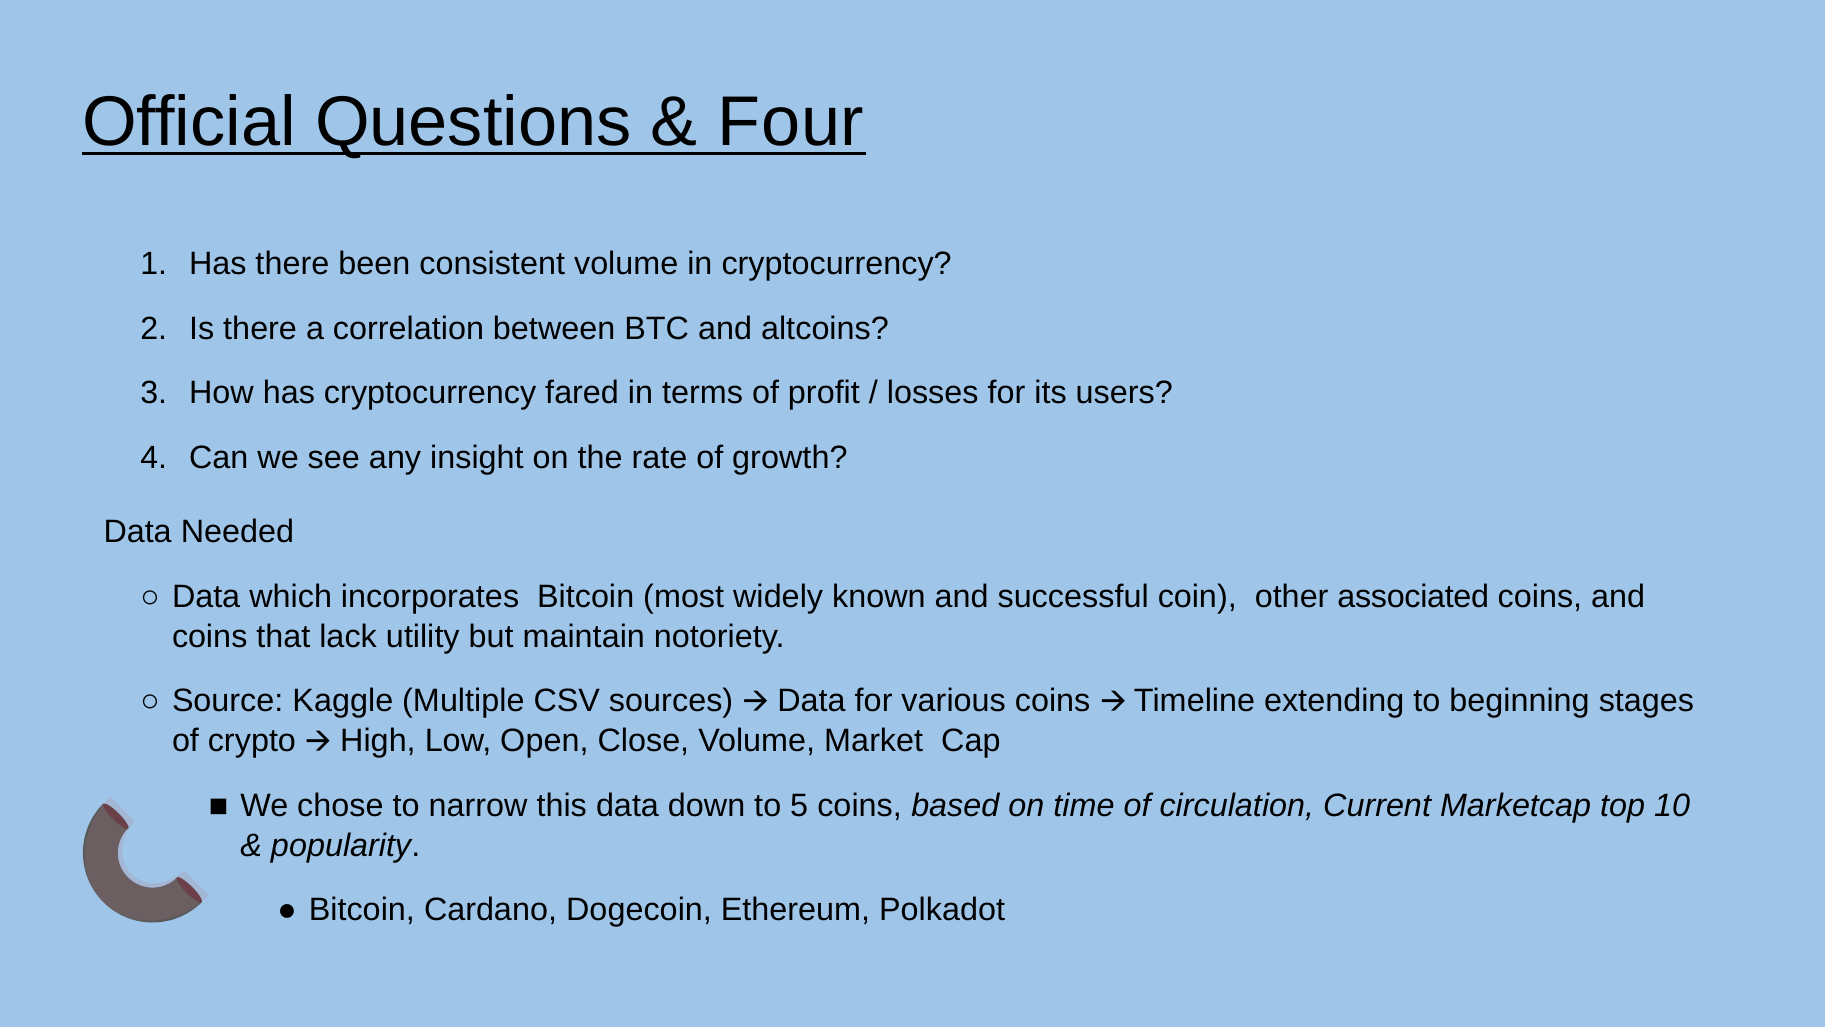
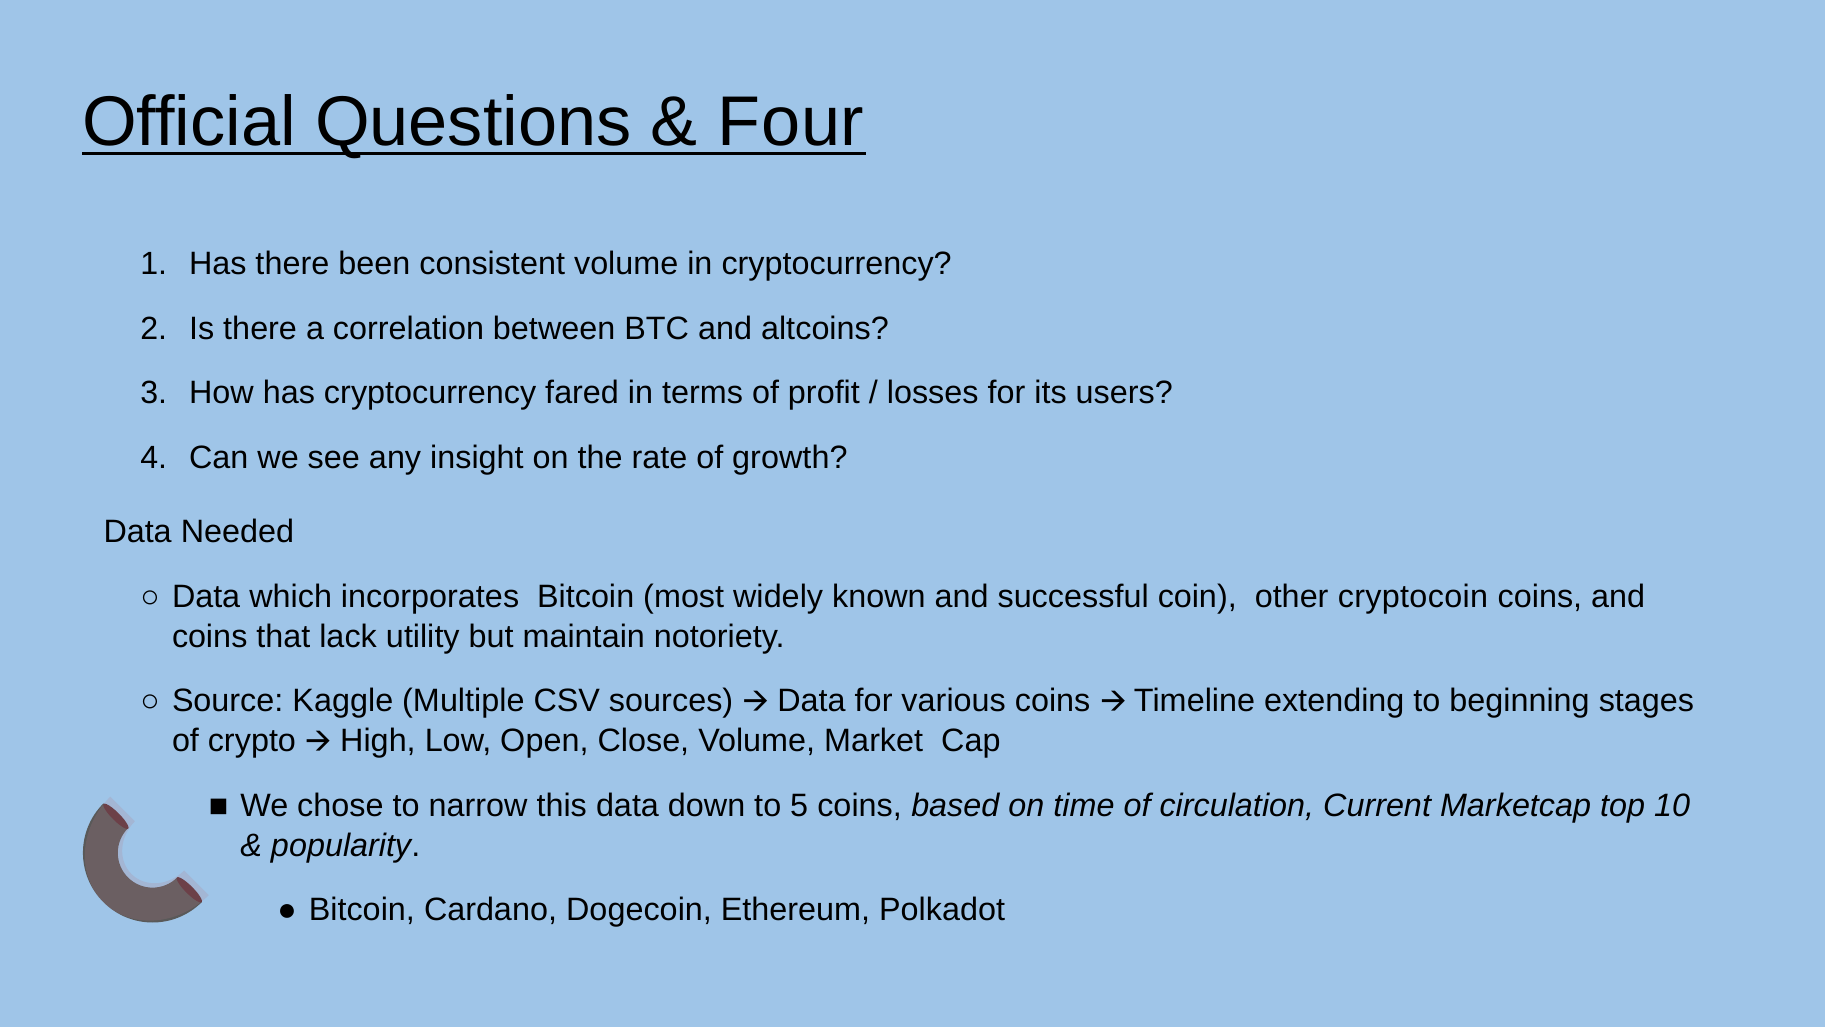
associated: associated -> cryptocoin
